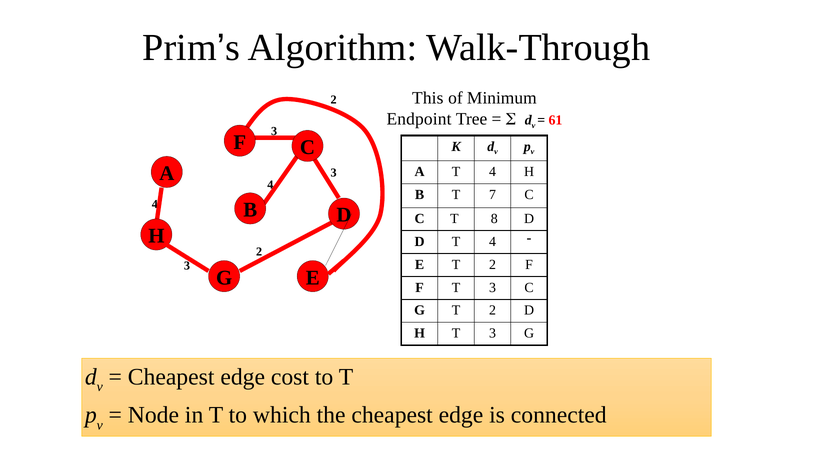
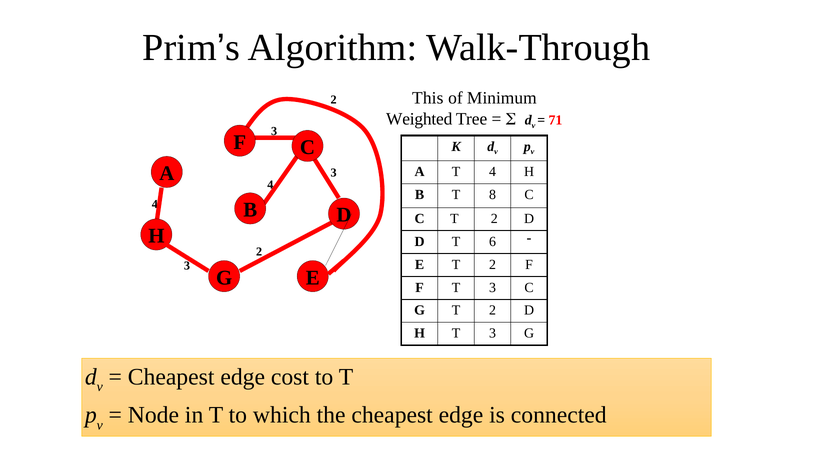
Endpoint: Endpoint -> Weighted
61: 61 -> 71
7: 7 -> 8
C T 8: 8 -> 2
D T 4: 4 -> 6
